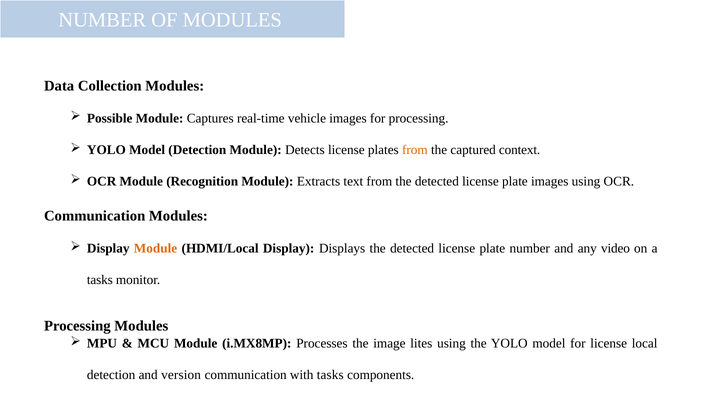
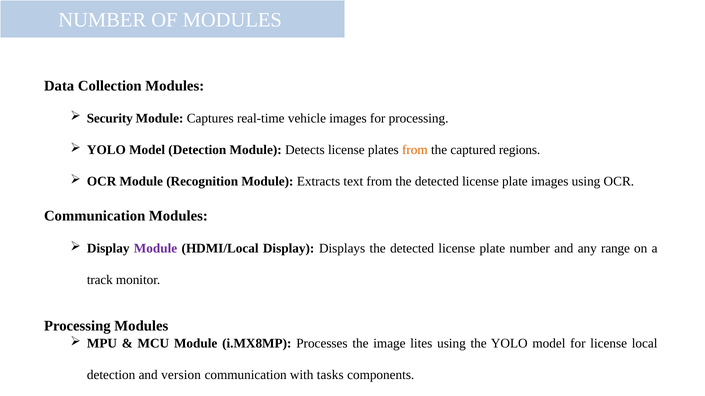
Possible: Possible -> Security
context: context -> regions
Module at (156, 249) colour: orange -> purple
video: video -> range
tasks at (100, 280): tasks -> track
